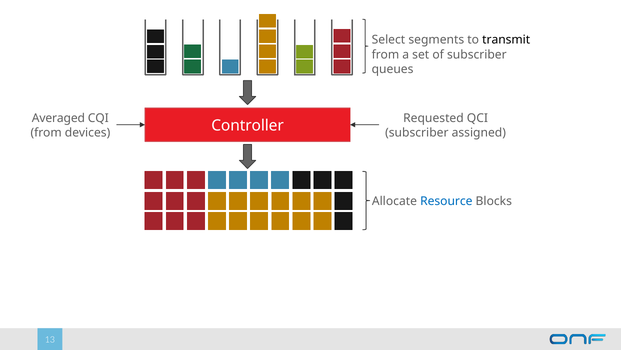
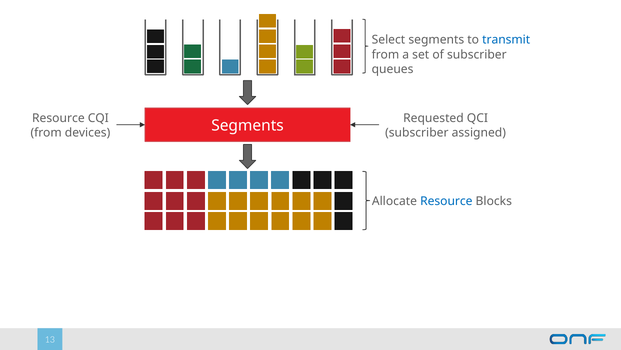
transmit colour: black -> blue
Averaged at (58, 118): Averaged -> Resource
Controller at (248, 126): Controller -> Segments
